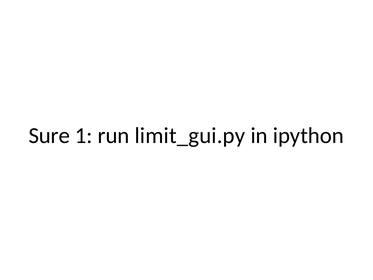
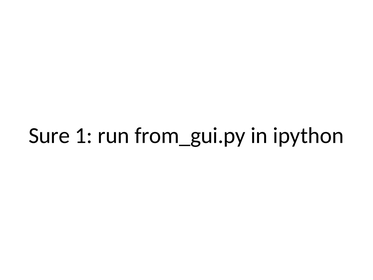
limit_gui.py: limit_gui.py -> from_gui.py
